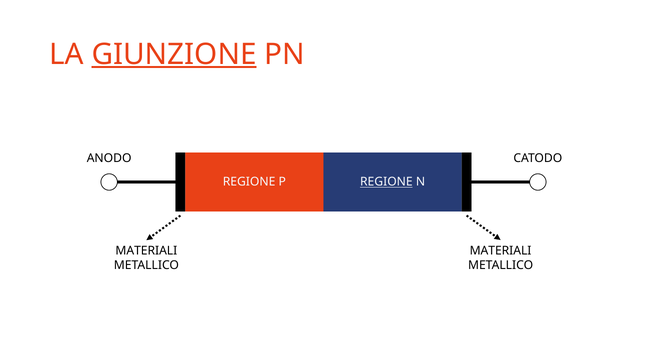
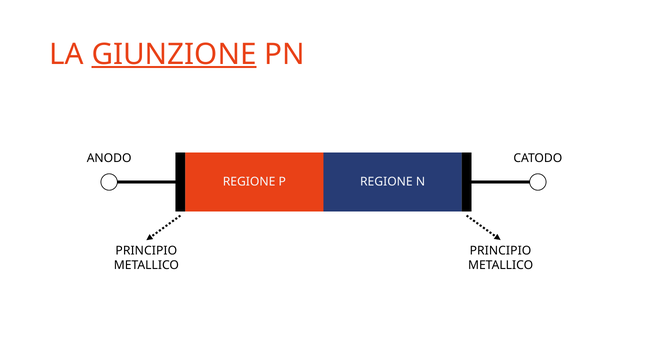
REGIONE at (386, 182) underline: present -> none
MATERIALI at (146, 251): MATERIALI -> PRINCIPIO
MATERIALI at (501, 251): MATERIALI -> PRINCIPIO
